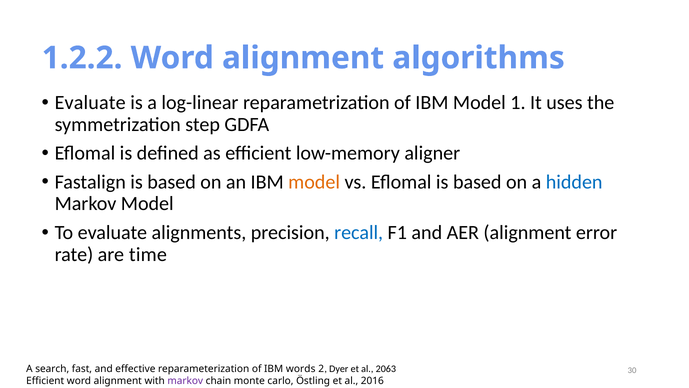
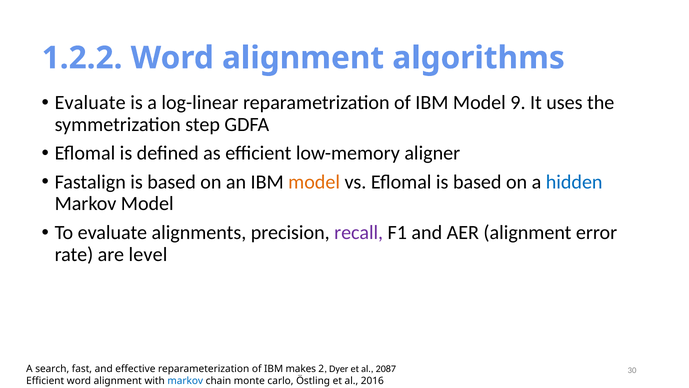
1: 1 -> 9
recall colour: blue -> purple
time: time -> level
words: words -> makes
2063: 2063 -> 2087
markov at (185, 381) colour: purple -> blue
